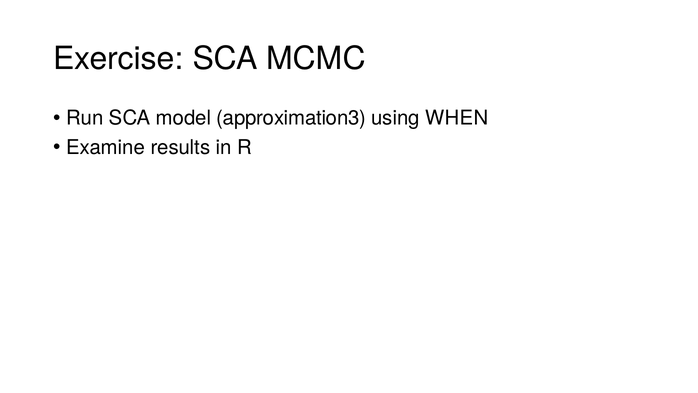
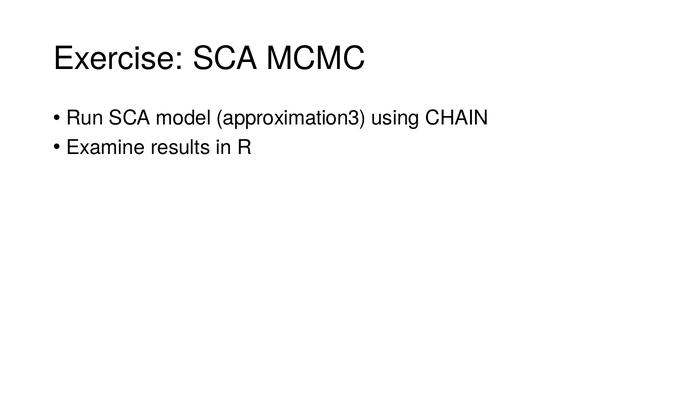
WHEN: WHEN -> CHAIN
